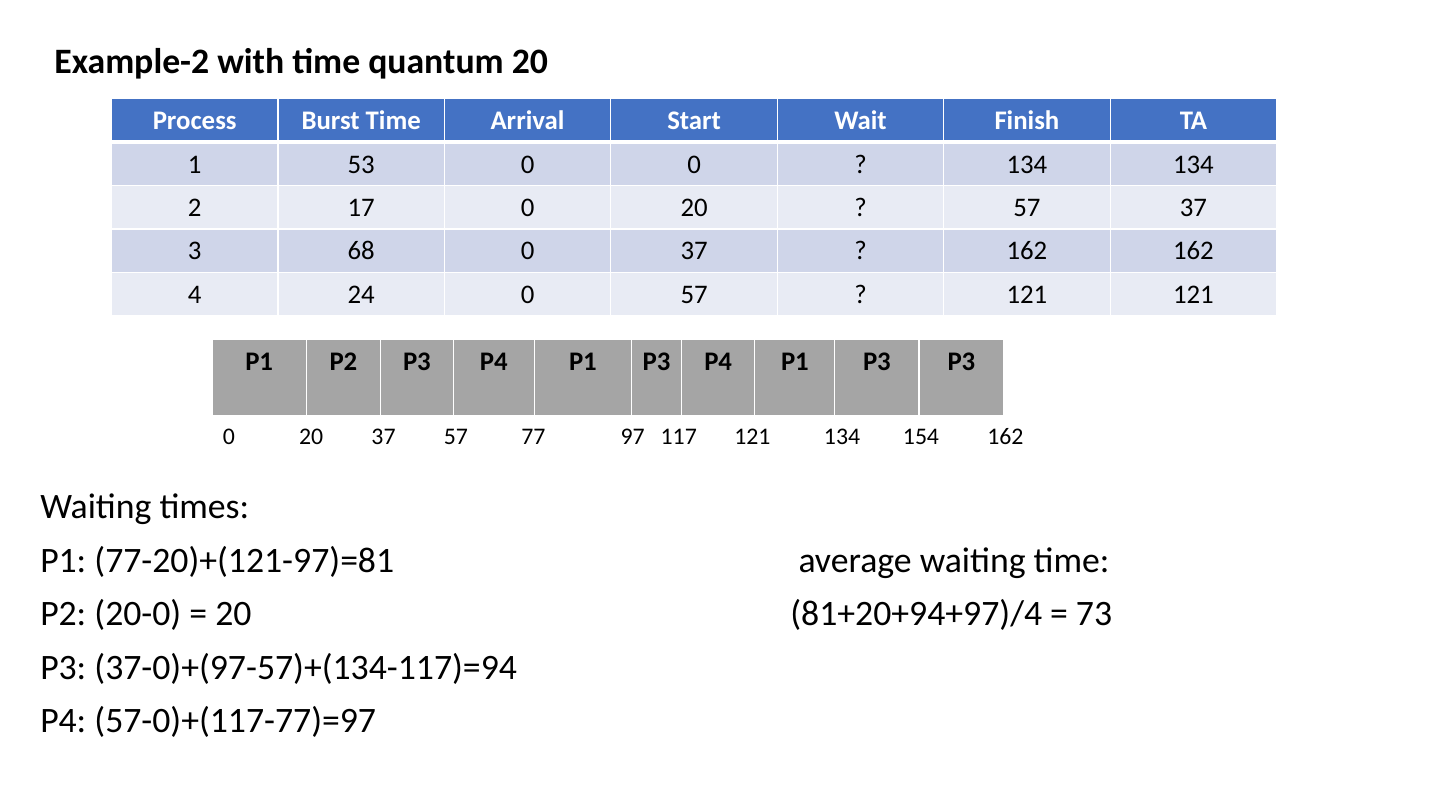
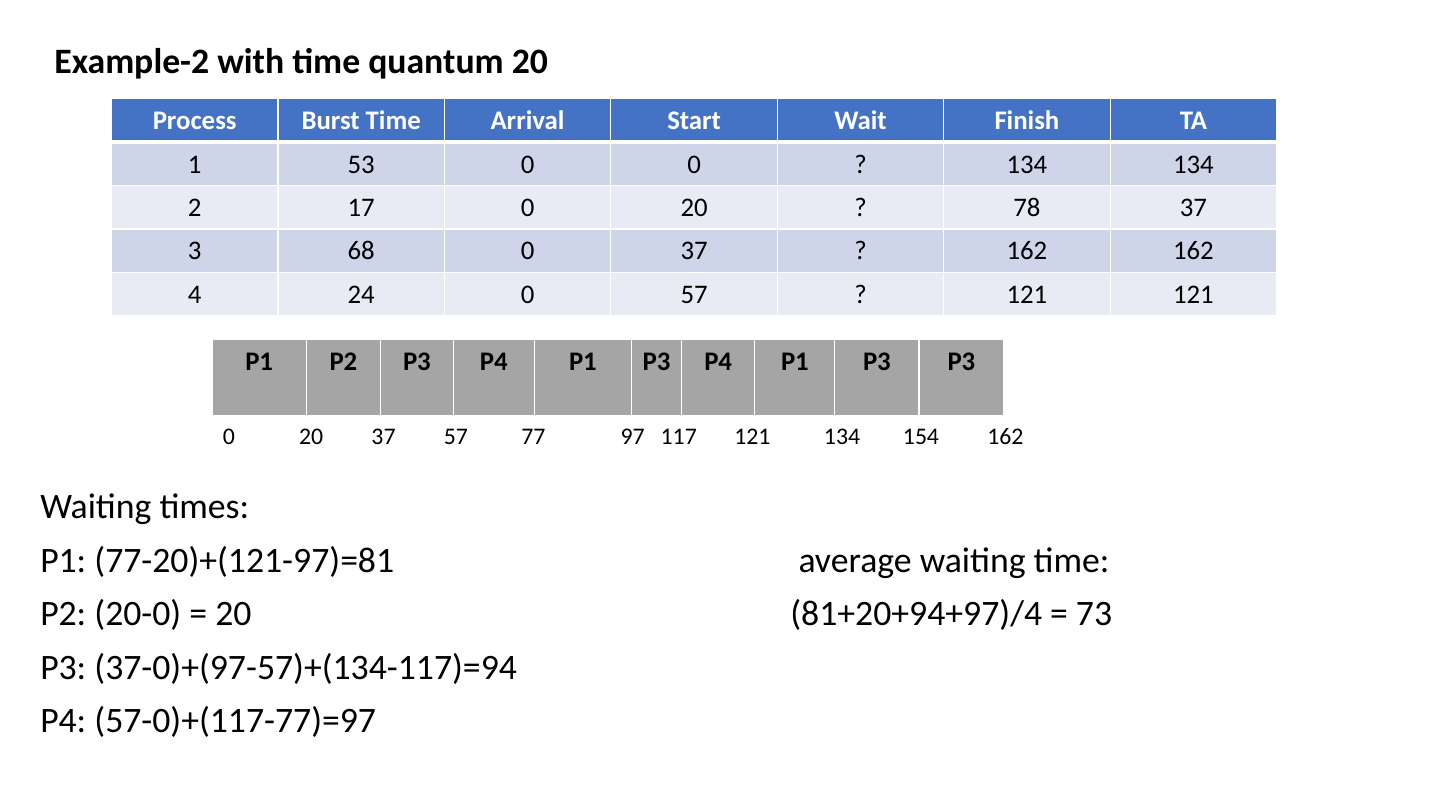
57 at (1027, 208): 57 -> 78
